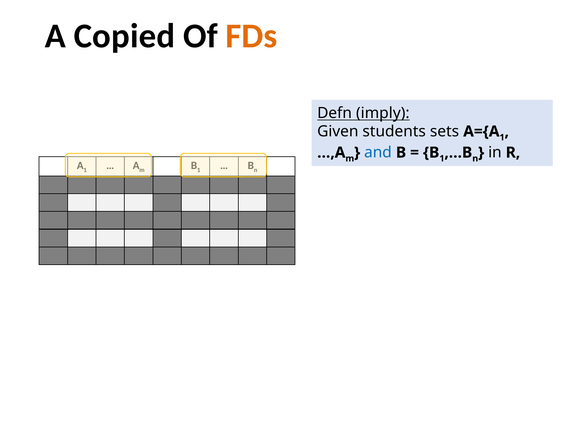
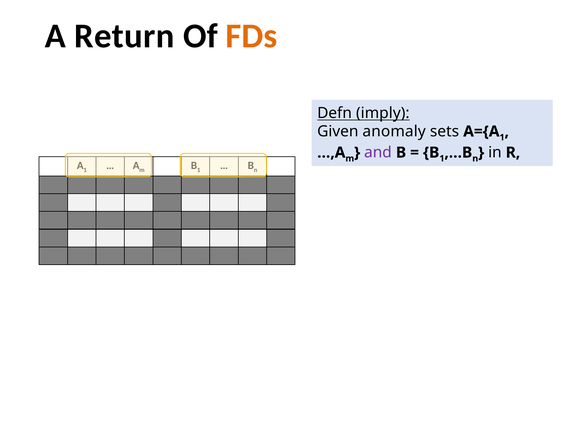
Copied: Copied -> Return
students: students -> anomaly
and colour: blue -> purple
